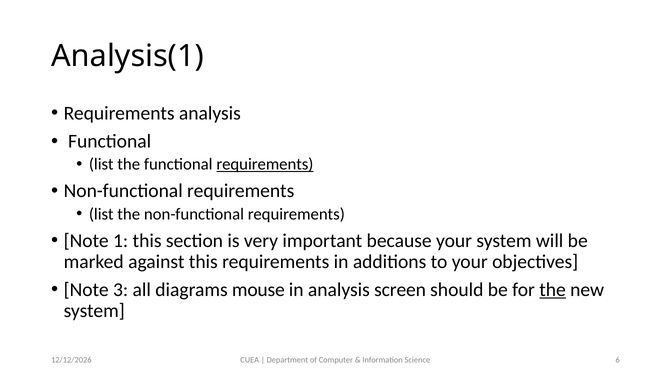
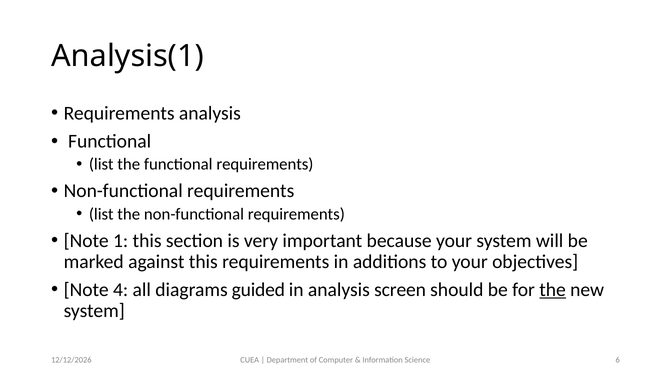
requirements at (265, 165) underline: present -> none
3: 3 -> 4
mouse: mouse -> guided
